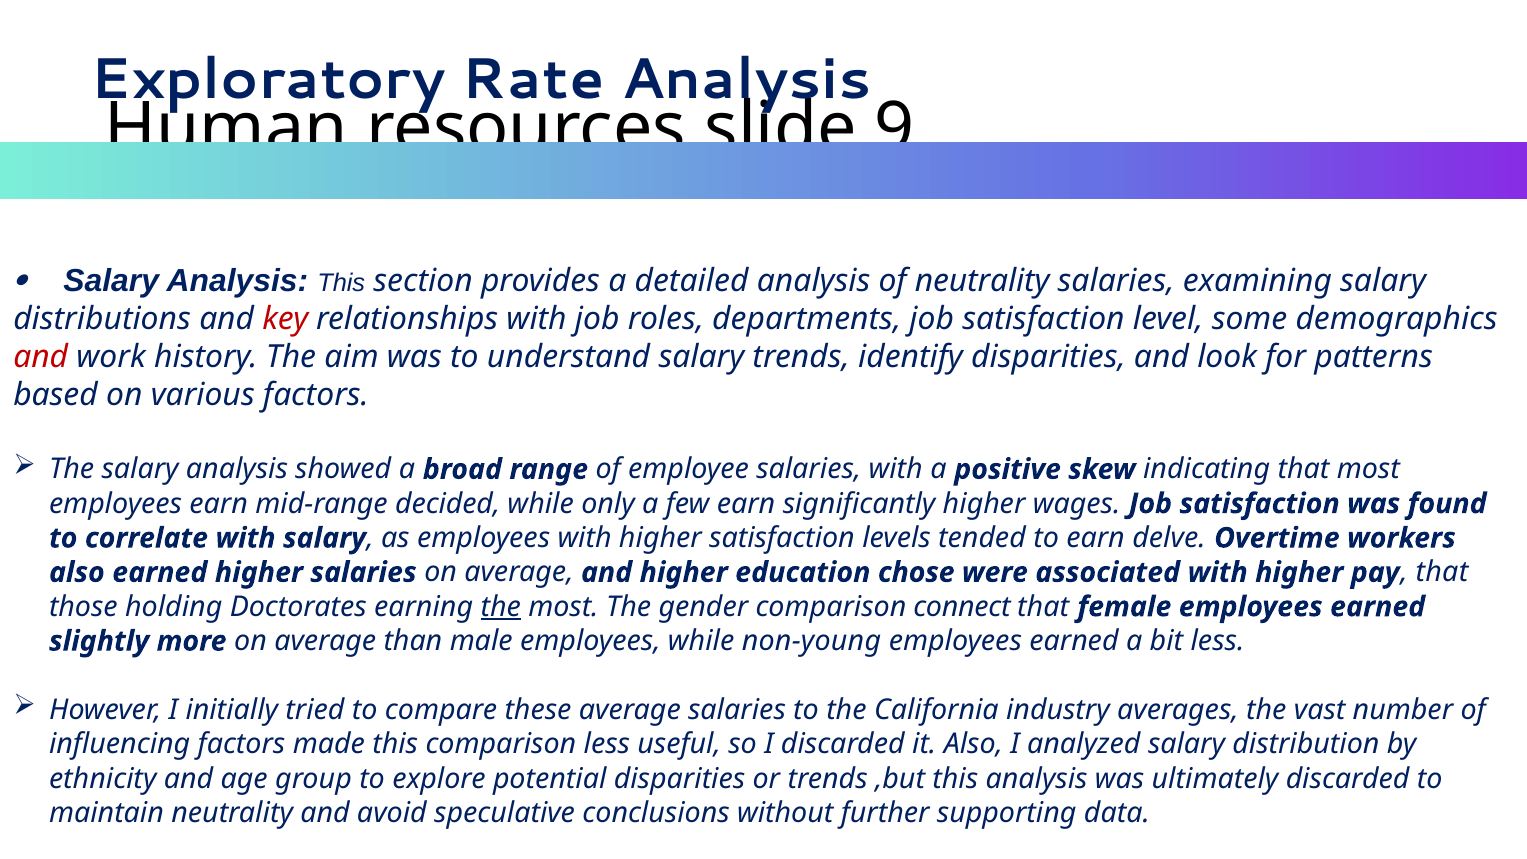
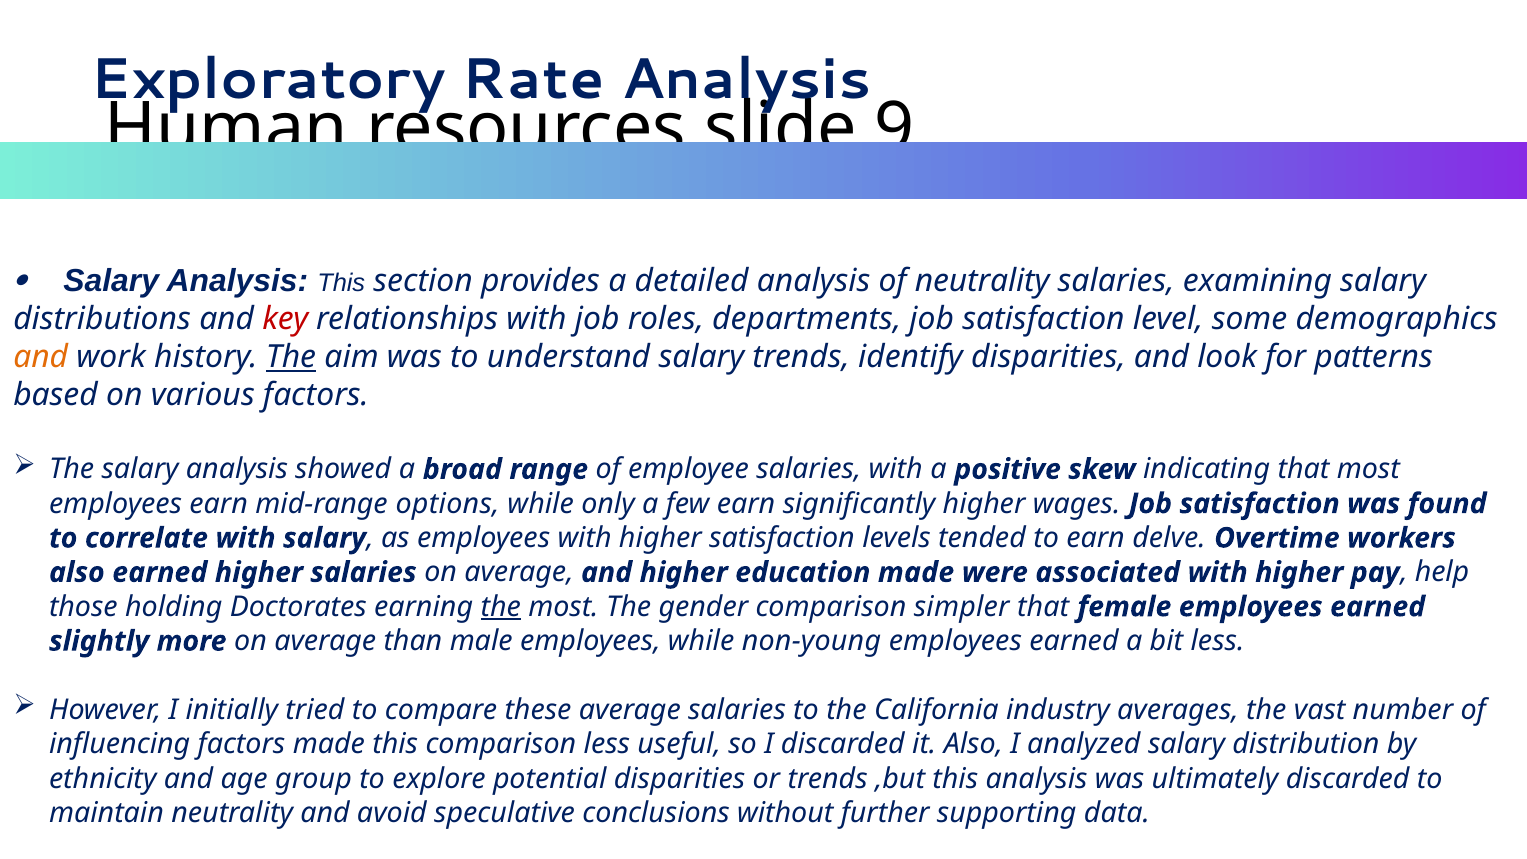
and at (41, 357) colour: red -> orange
The at (291, 357) underline: none -> present
decided: decided -> options
education chose: chose -> made
that at (1442, 572): that -> help
connect: connect -> simpler
